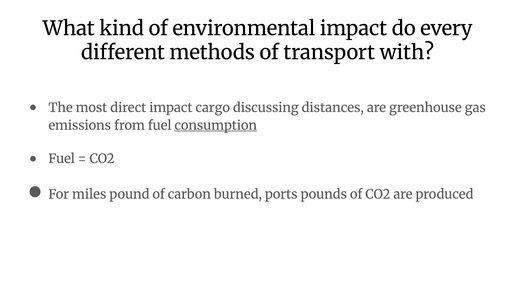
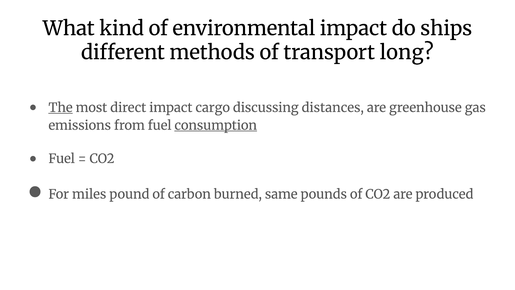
every: every -> ships
with: with -> long
The underline: none -> present
ports: ports -> same
